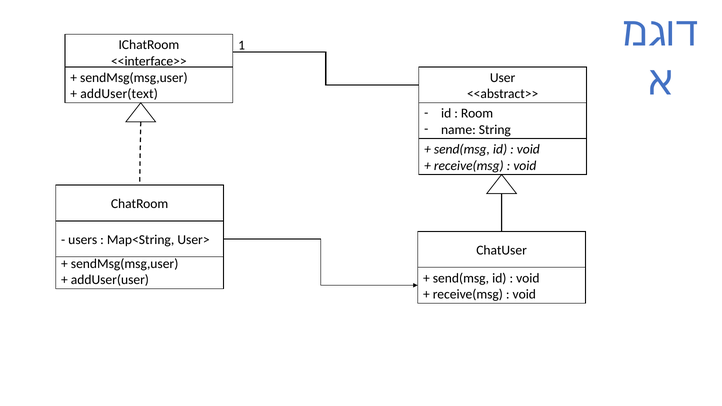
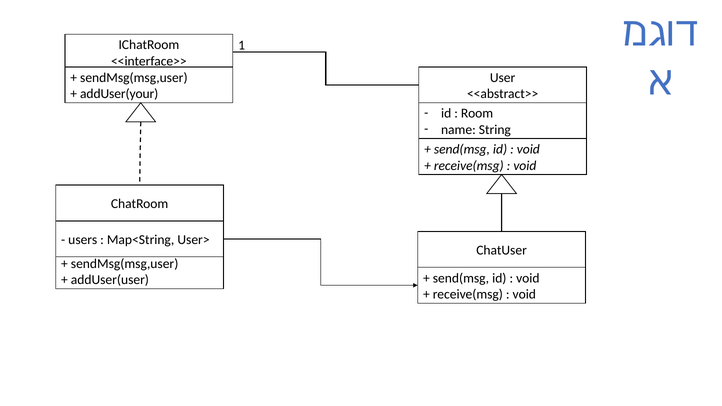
addUser(text: addUser(text -> addUser(your
